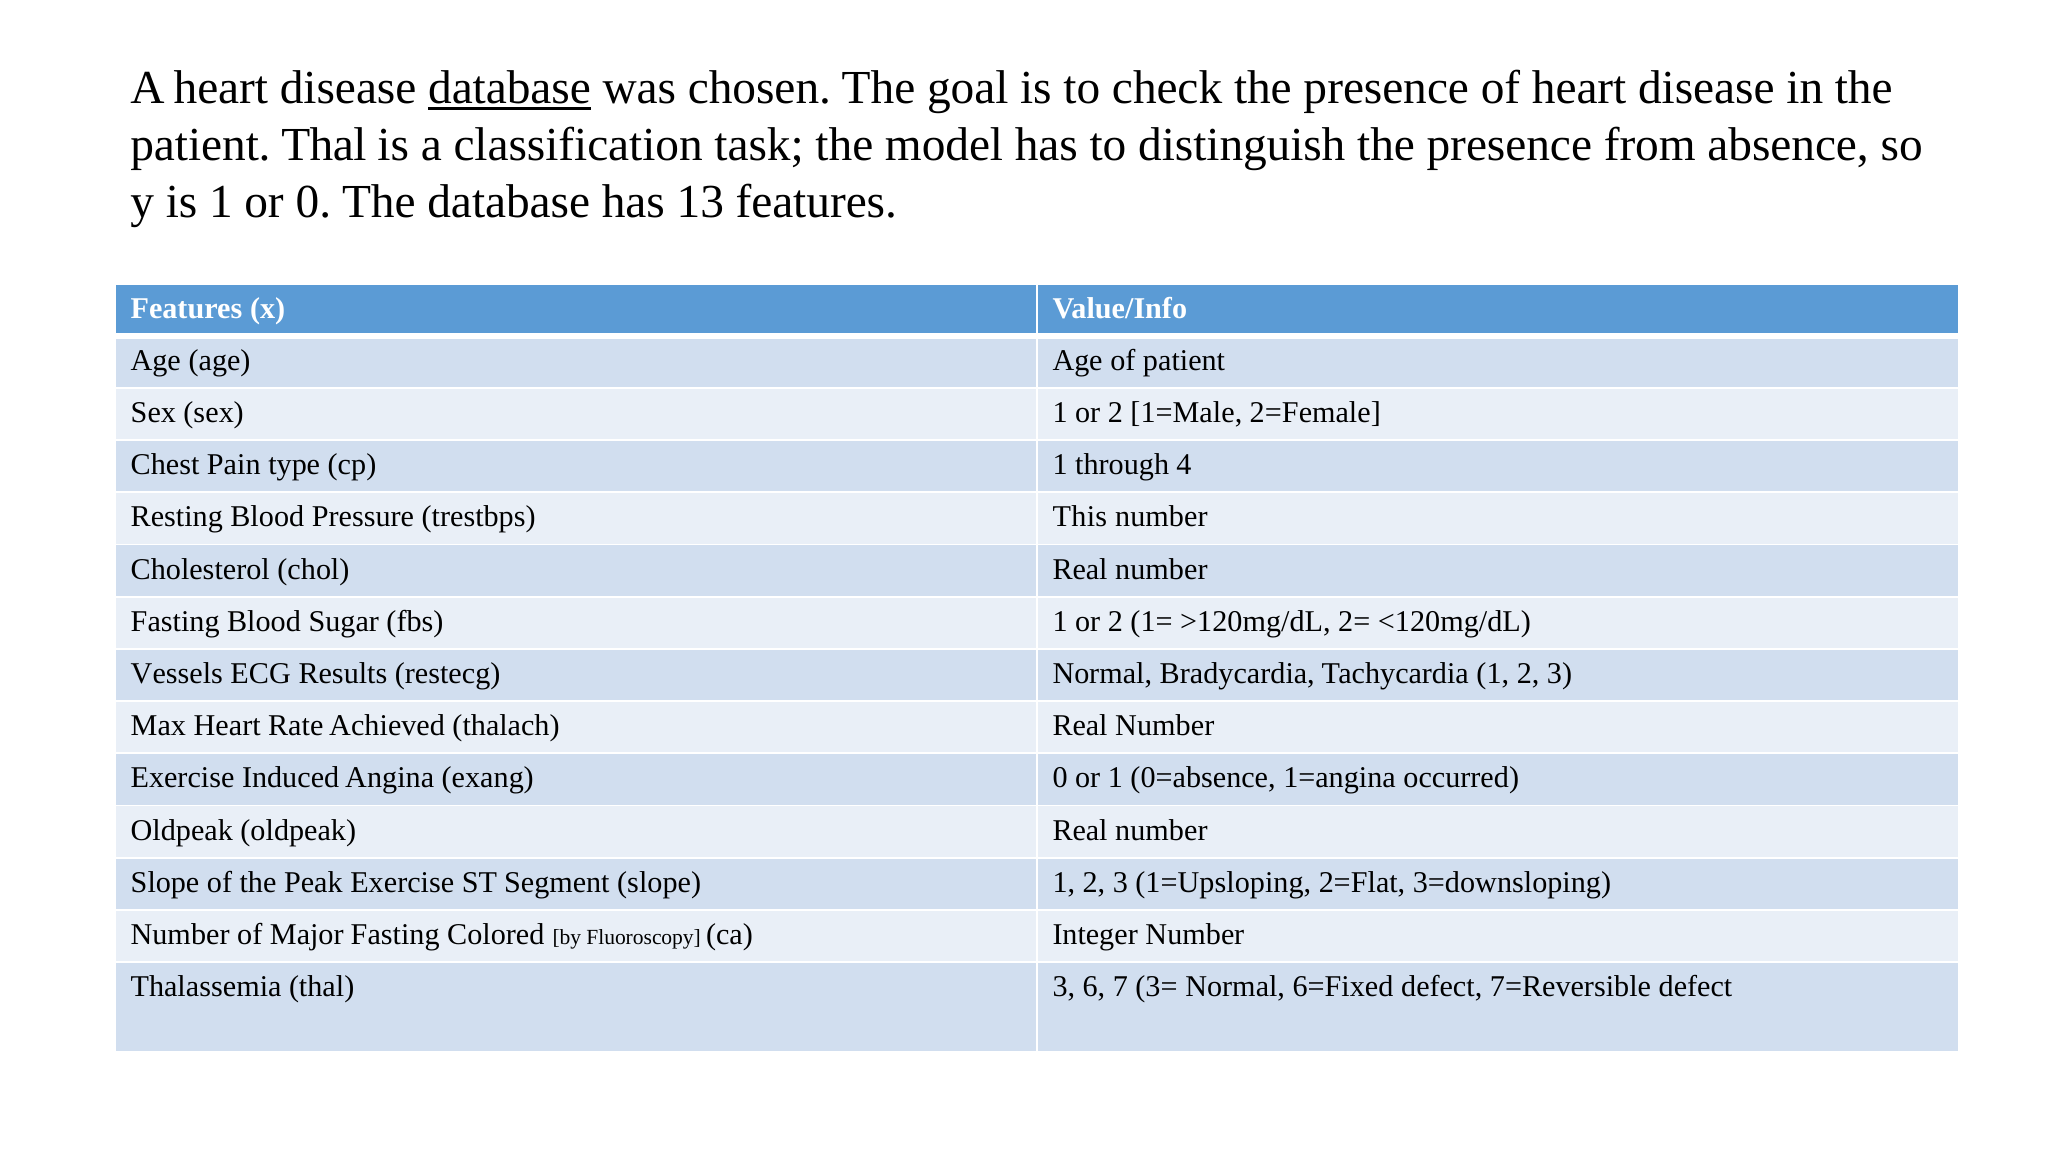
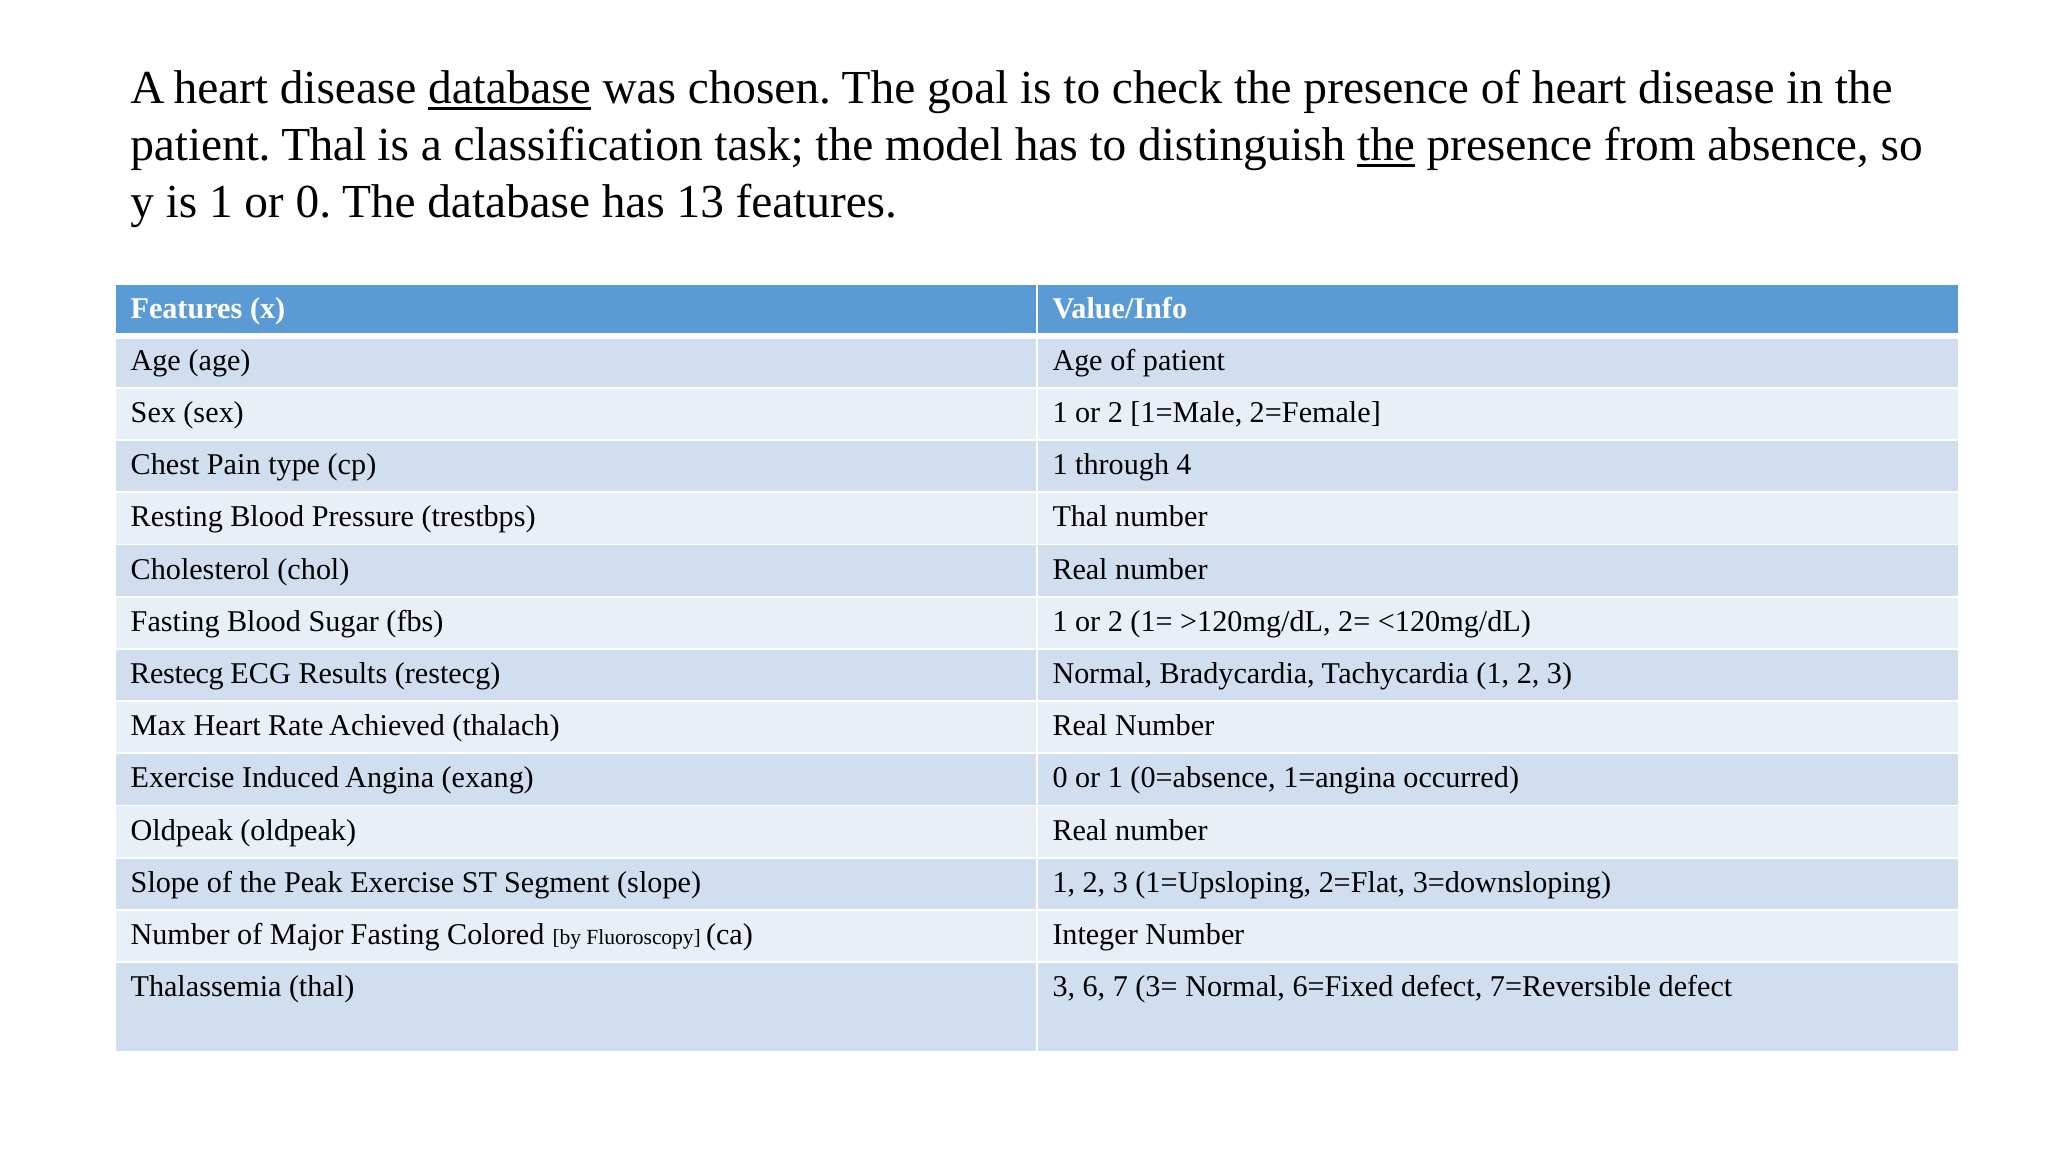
the at (1386, 145) underline: none -> present
trestbps This: This -> Thal
Vessels at (177, 674): Vessels -> Restecg
